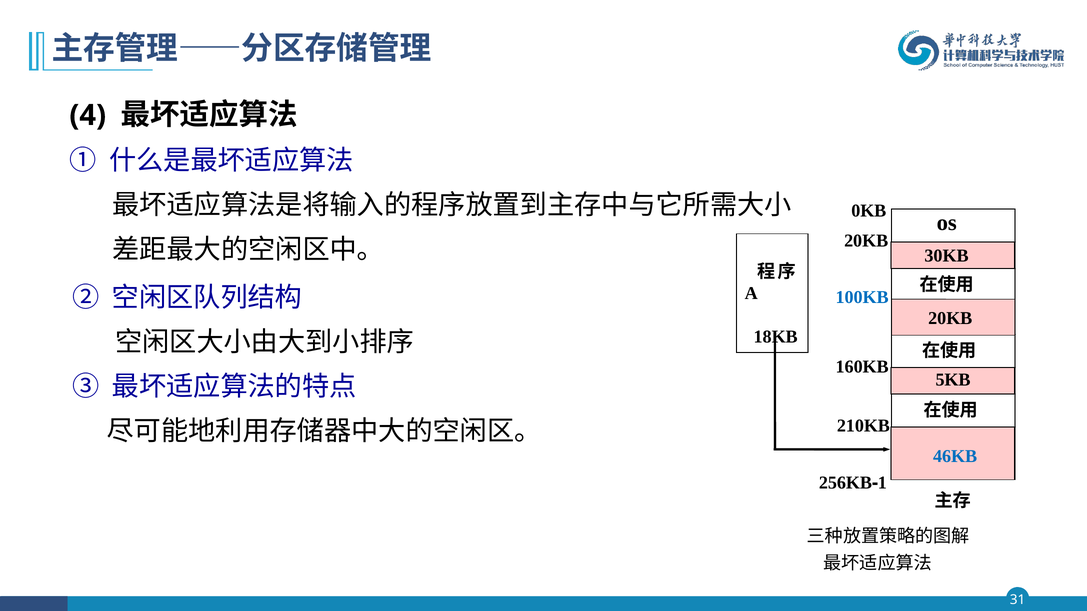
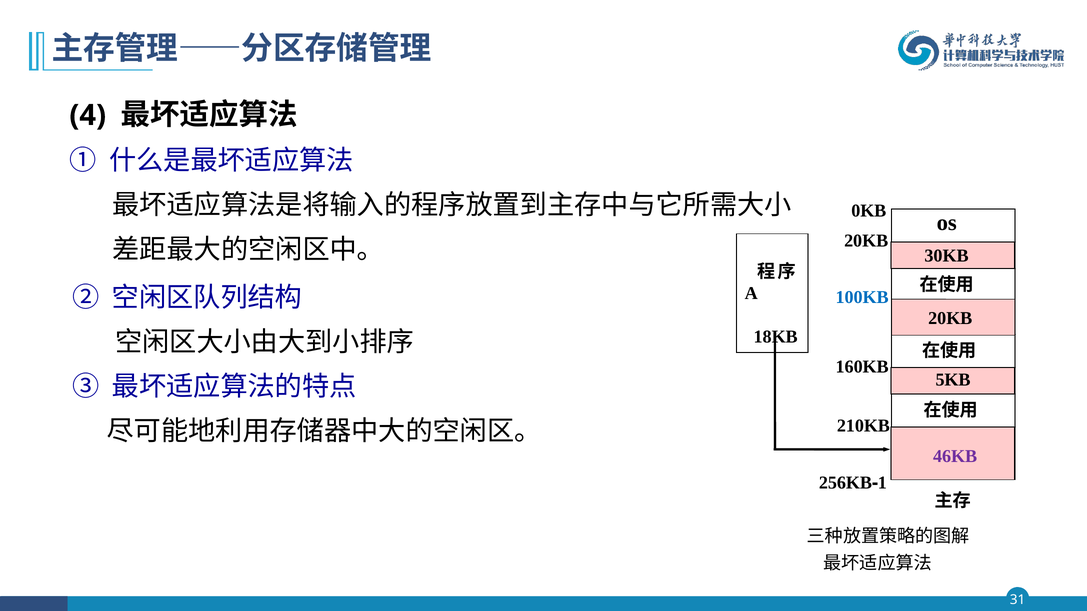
46KB colour: blue -> purple
